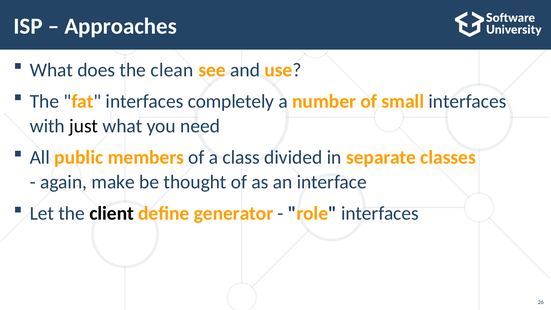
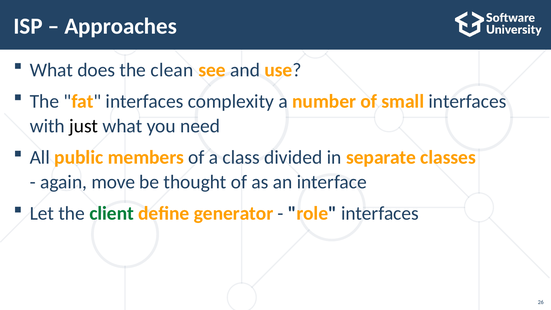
completely: completely -> complexity
make: make -> move
client colour: black -> green
